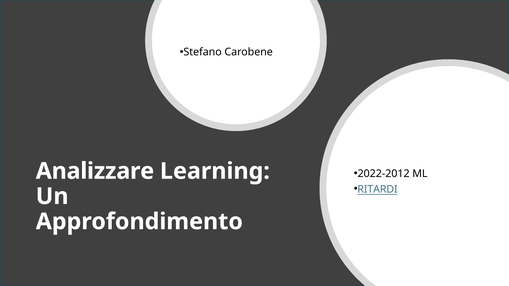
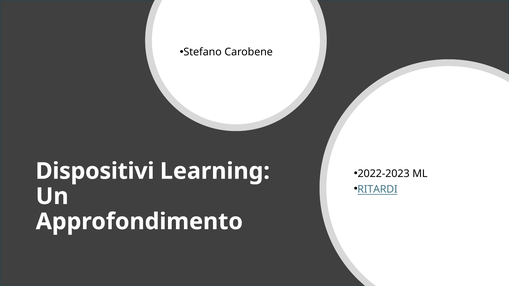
Analizzare: Analizzare -> Dispositivi
2022-2012: 2022-2012 -> 2022-2023
